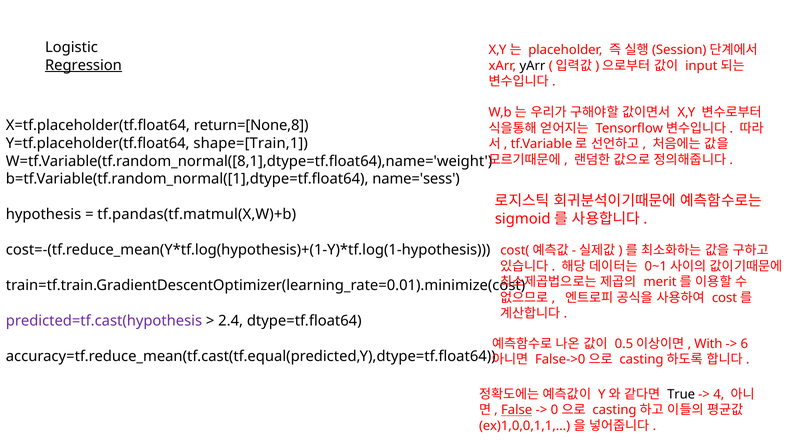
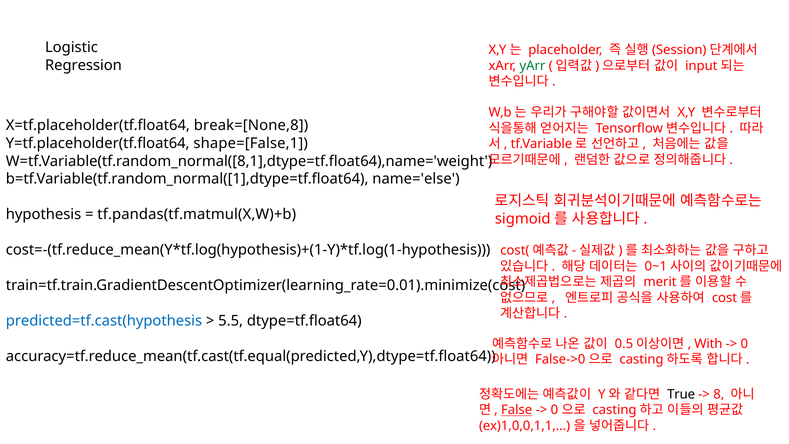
Regression underline: present -> none
yArr colour: black -> green
return=[None,8: return=[None,8 -> break=[None,8
shape=[Train,1: shape=[Train,1 -> shape=[False,1
name='sess: name='sess -> name='else
predicted=tf.cast(hypothesis colour: purple -> blue
2.4: 2.4 -> 5.5
6 at (744, 344): 6 -> 0
4: 4 -> 8
